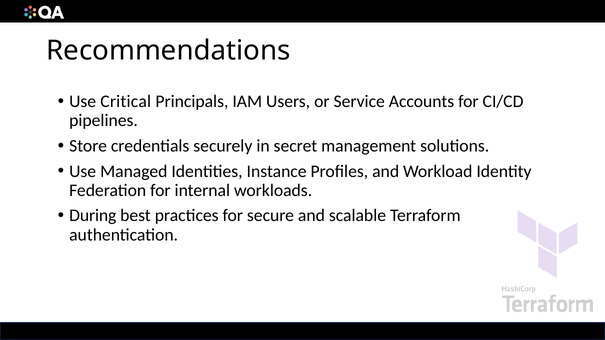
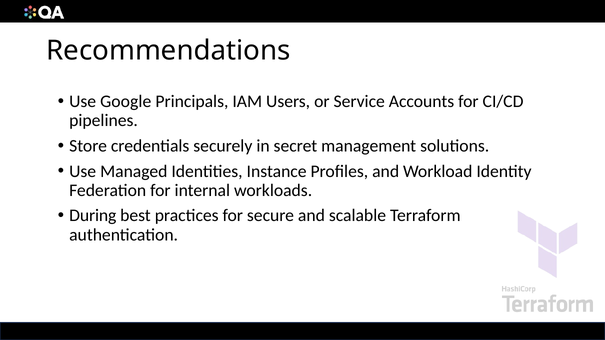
Critical: Critical -> Google
